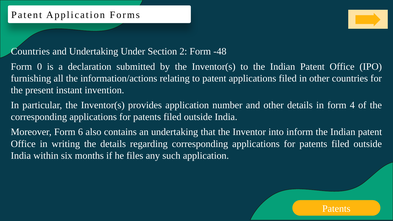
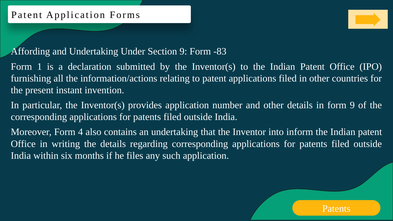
Countries at (30, 51): Countries -> Affording
Section 2: 2 -> 9
-48: -48 -> -83
0: 0 -> 1
form 4: 4 -> 9
6: 6 -> 4
